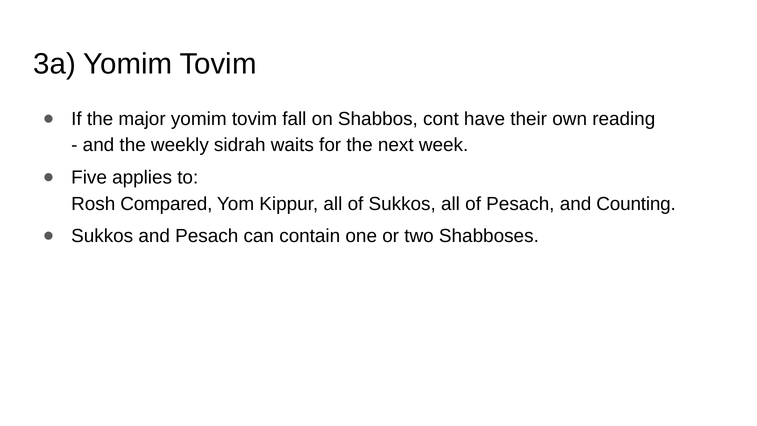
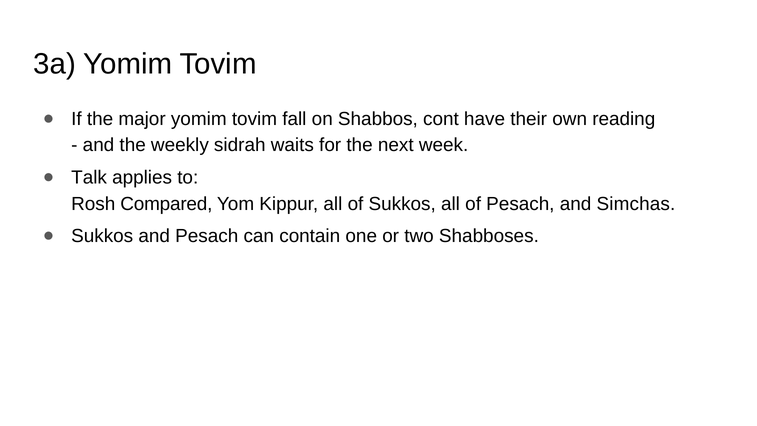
Five: Five -> Talk
Counting: Counting -> Simchas
